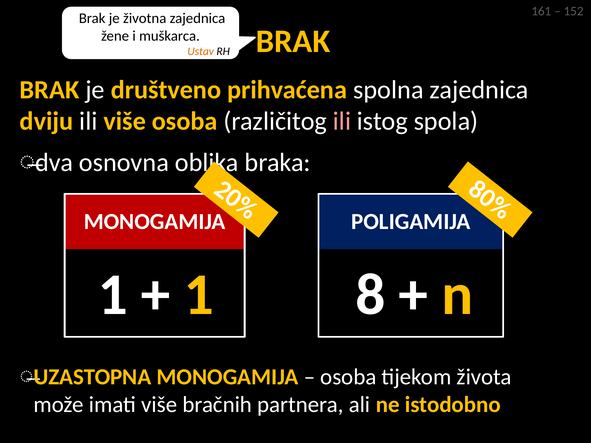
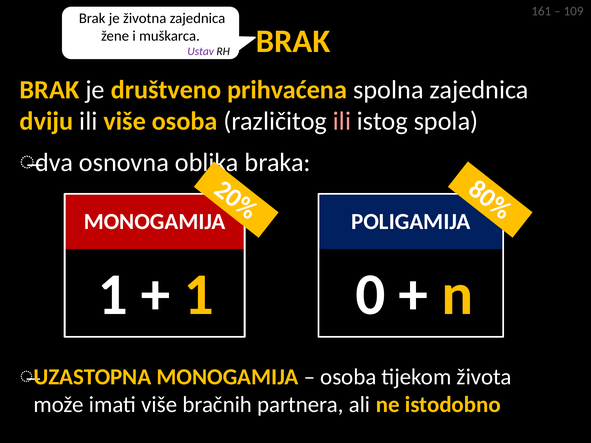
152: 152 -> 109
Ustav colour: orange -> purple
8 at (370, 295): 8 -> 0
